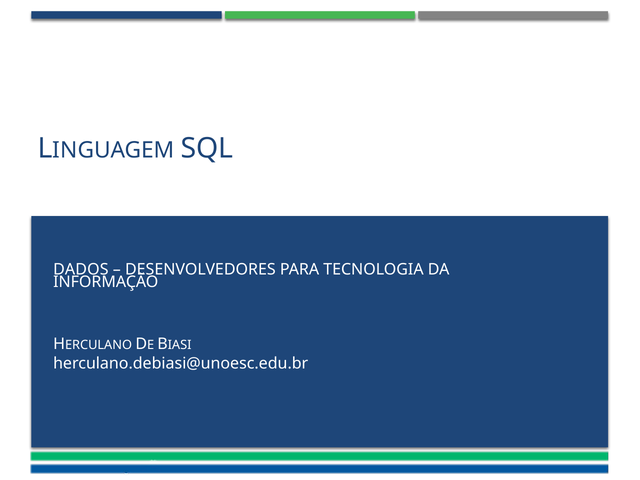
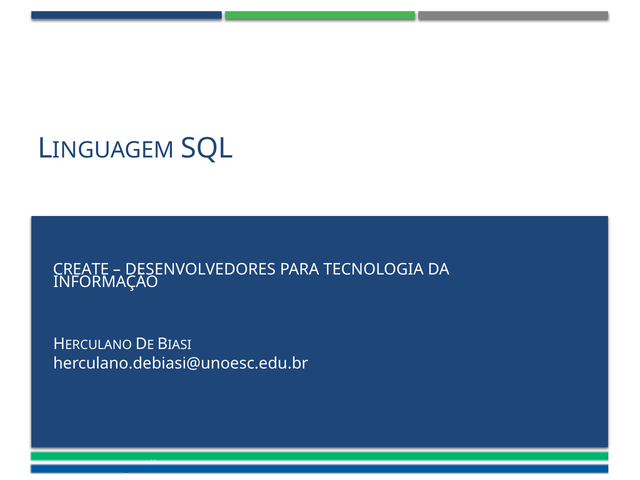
DADOS: DADOS -> CREATE
